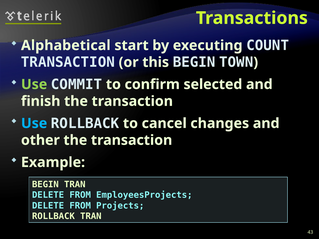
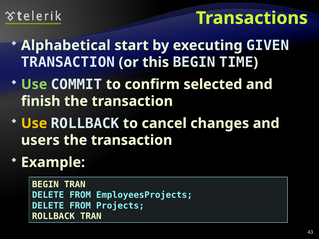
COUNT: COUNT -> GIVEN
TOWN: TOWN -> TIME
Use at (34, 123) colour: light blue -> yellow
other: other -> users
